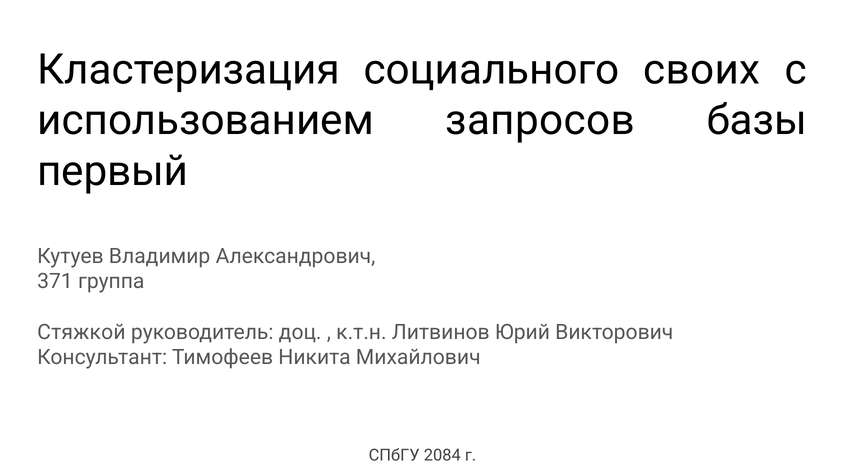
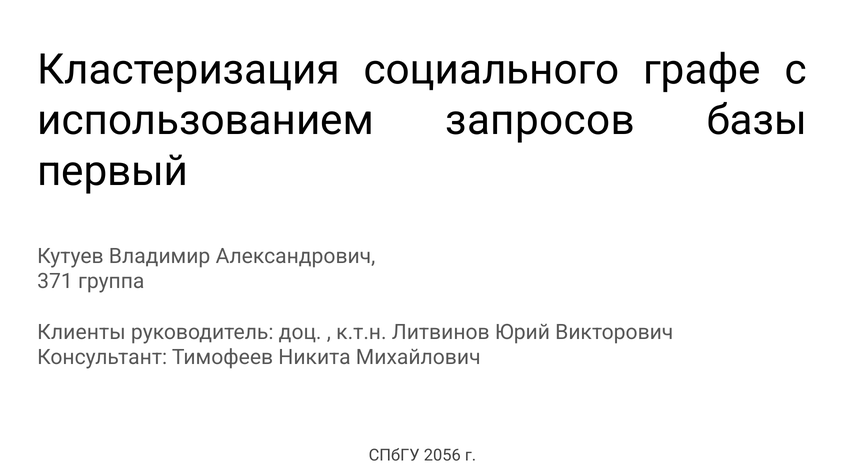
своих: своих -> графе
Стяжкой: Стяжкой -> Клиенты
2084: 2084 -> 2056
